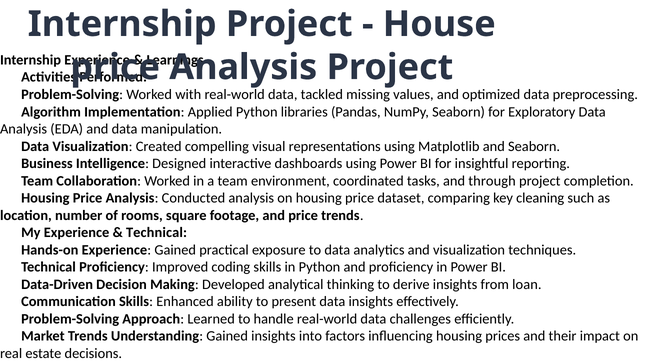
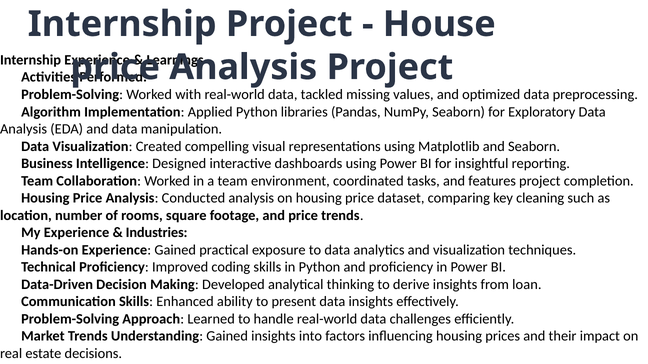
through: through -> features
Technical: Technical -> Industries
